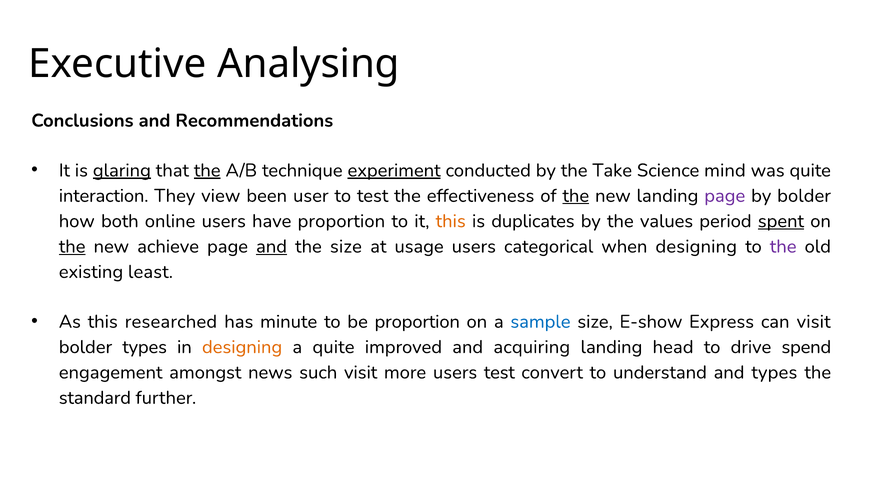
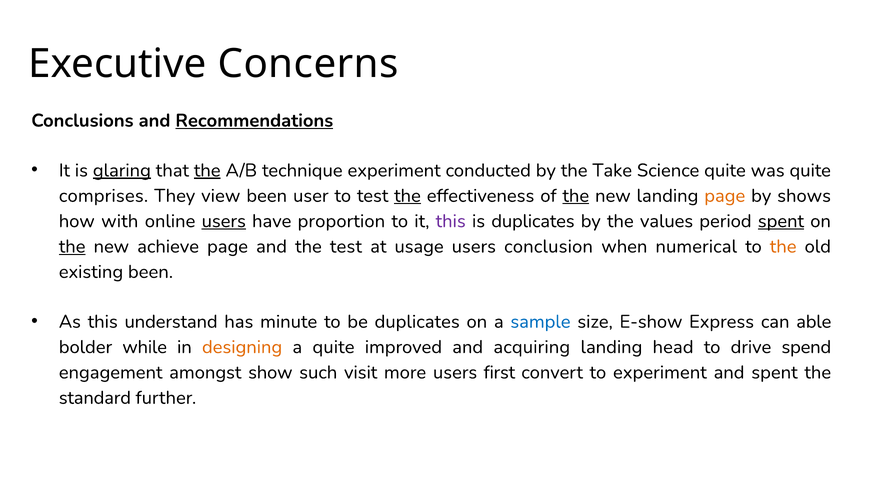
Analysing: Analysing -> Concerns
Recommendations underline: none -> present
experiment at (394, 170) underline: present -> none
Science mind: mind -> quite
interaction: interaction -> comprises
the at (407, 196) underline: none -> present
page at (725, 196) colour: purple -> orange
by bolder: bolder -> shows
both: both -> with
users at (224, 221) underline: none -> present
this at (451, 221) colour: orange -> purple
and at (272, 246) underline: present -> none
the size: size -> test
categorical: categorical -> conclusion
when designing: designing -> numerical
the at (783, 246) colour: purple -> orange
existing least: least -> been
researched: researched -> understand
be proportion: proportion -> duplicates
can visit: visit -> able
bolder types: types -> while
news: news -> show
users test: test -> first
to understand: understand -> experiment
and types: types -> spent
